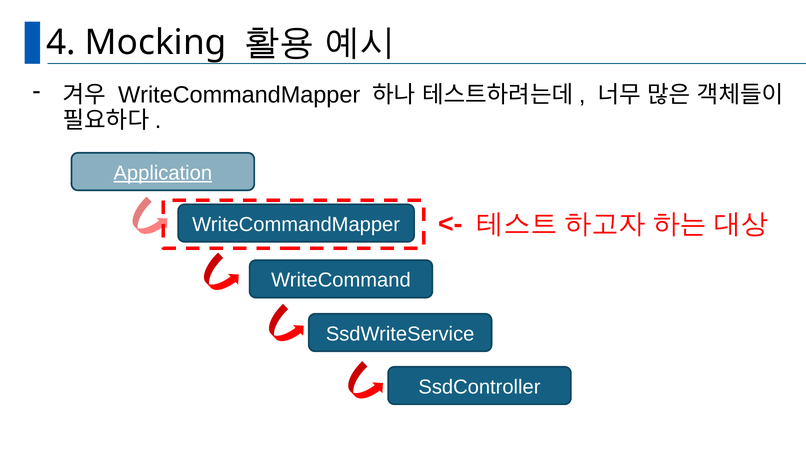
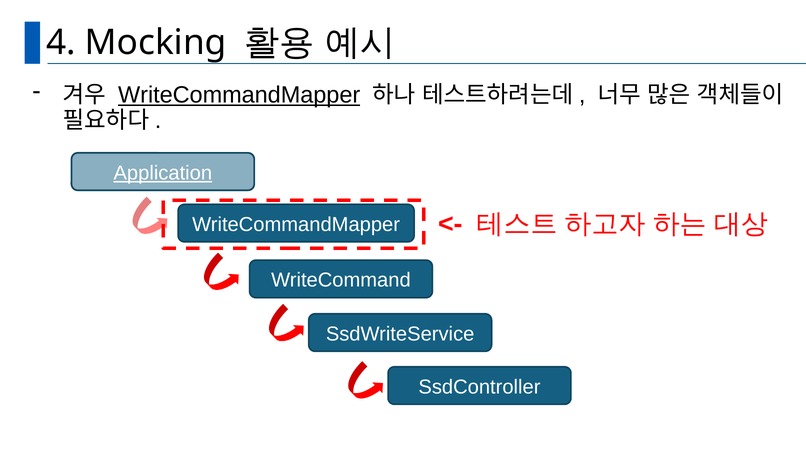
WriteCommandMapper at (239, 95) underline: none -> present
